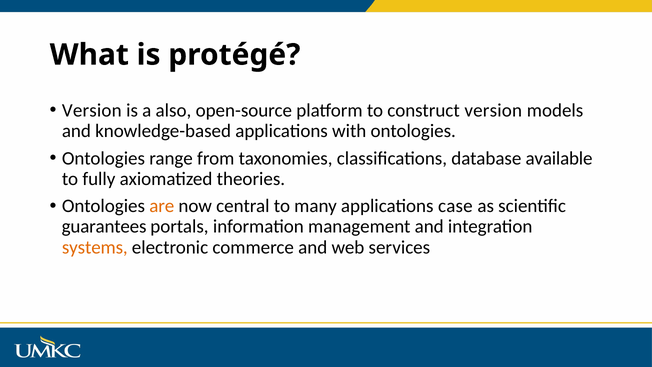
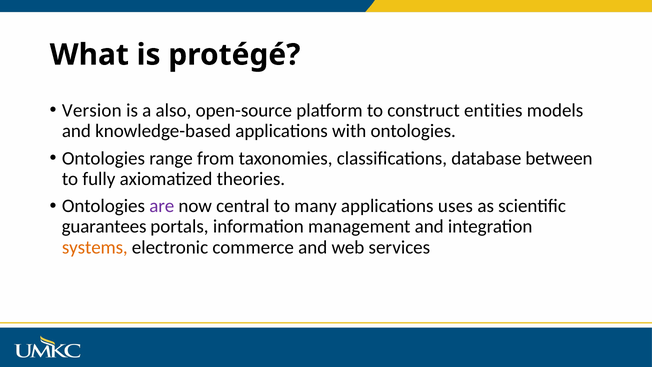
construct version: version -> entities
available: available -> between
are colour: orange -> purple
case: case -> uses
